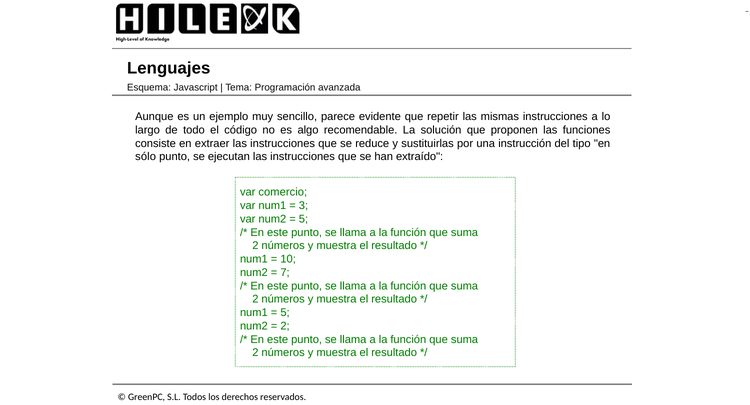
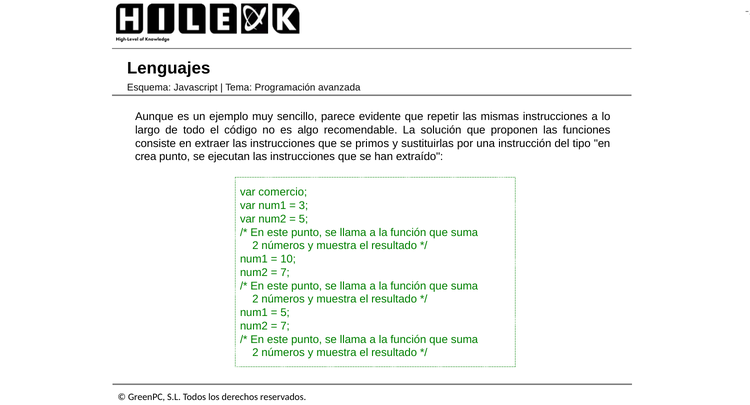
reduce: reduce -> primos
sólo: sólo -> crea
2 at (285, 326): 2 -> 7
